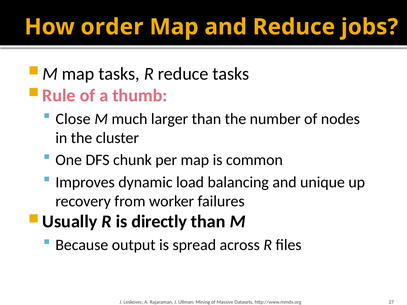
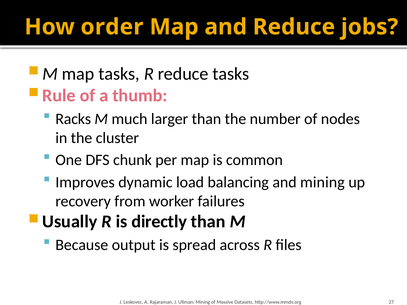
Close: Close -> Racks
and unique: unique -> mining
